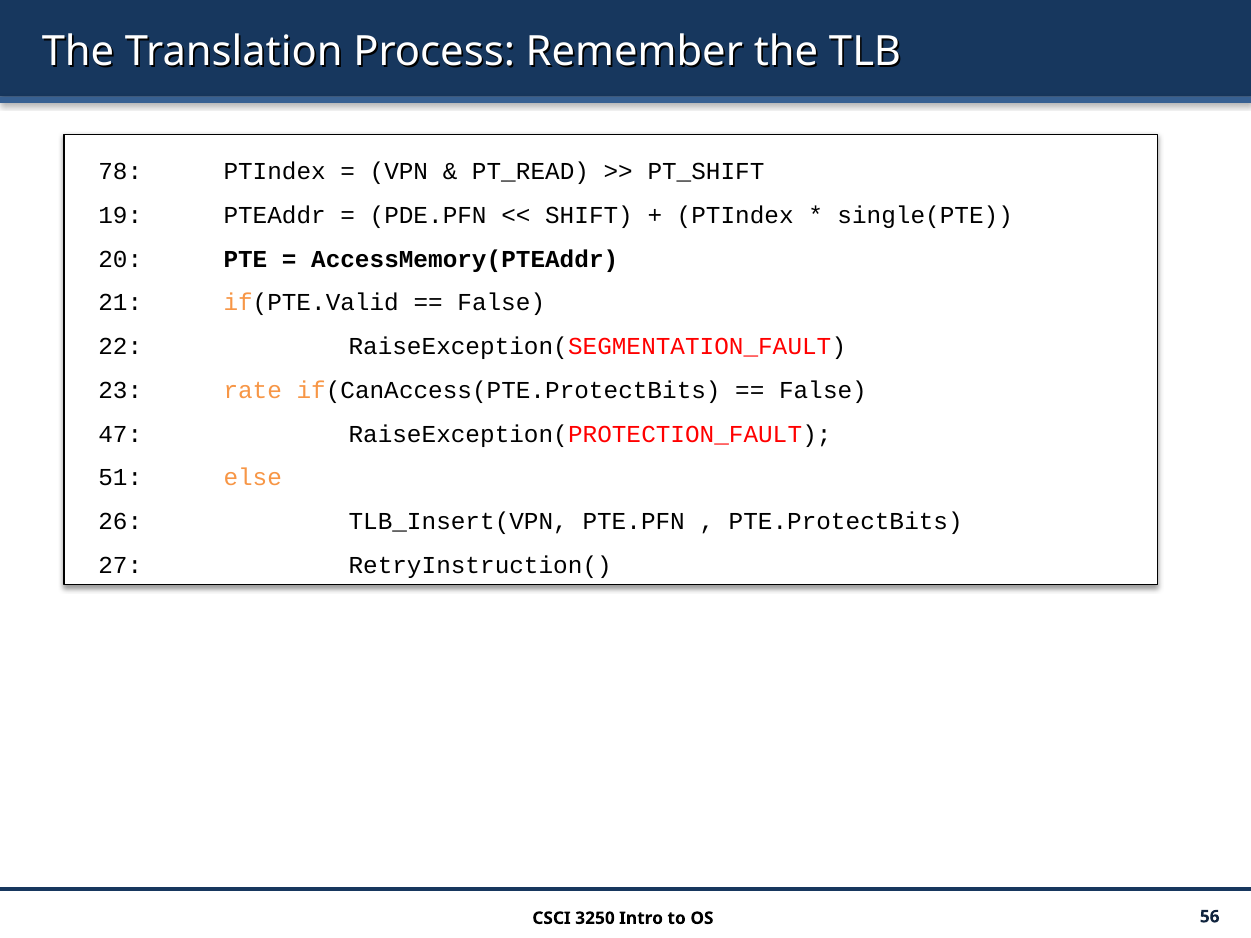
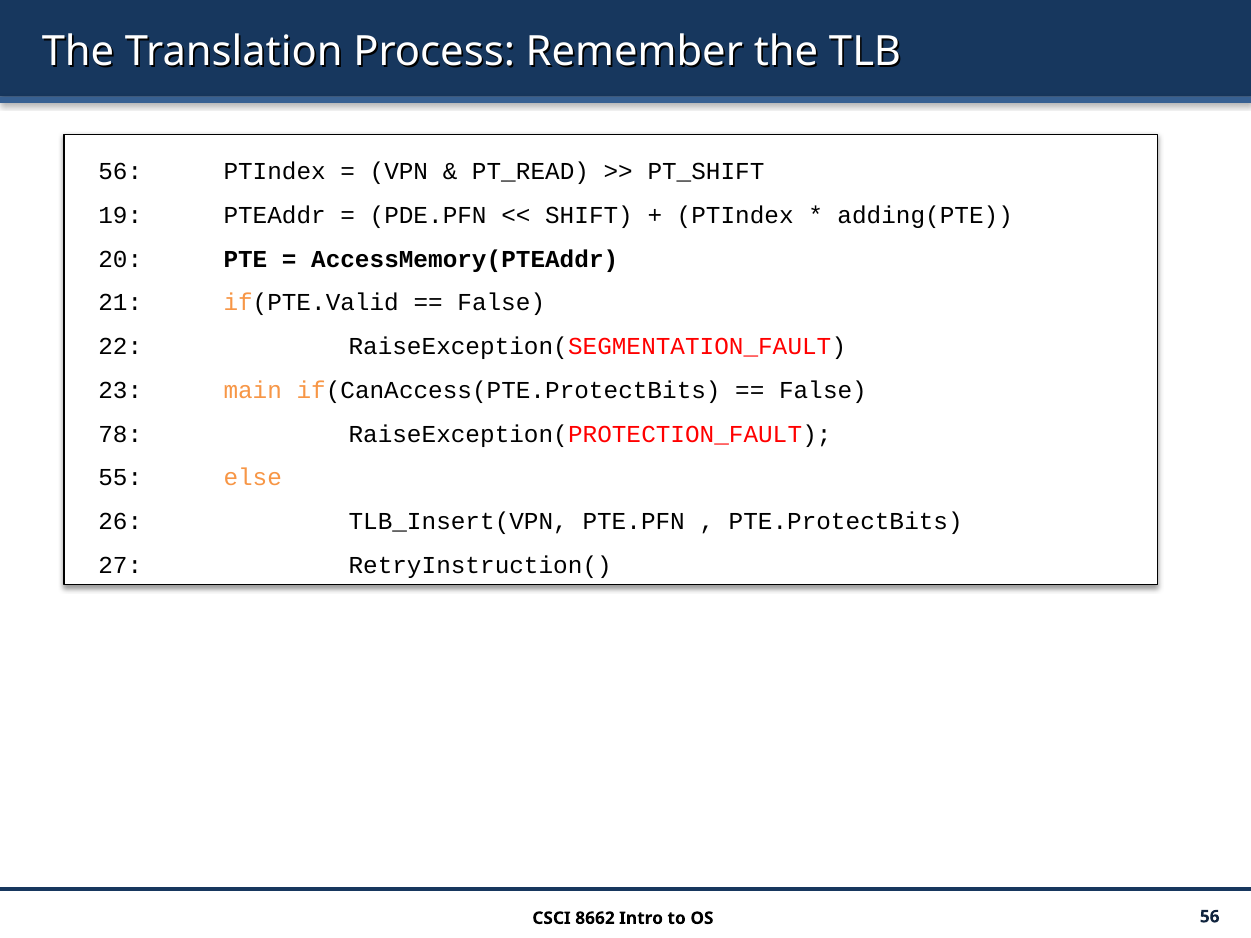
78 at (120, 172): 78 -> 56
single(PTE: single(PTE -> adding(PTE
rate: rate -> main
47: 47 -> 78
51: 51 -> 55
3250: 3250 -> 8662
